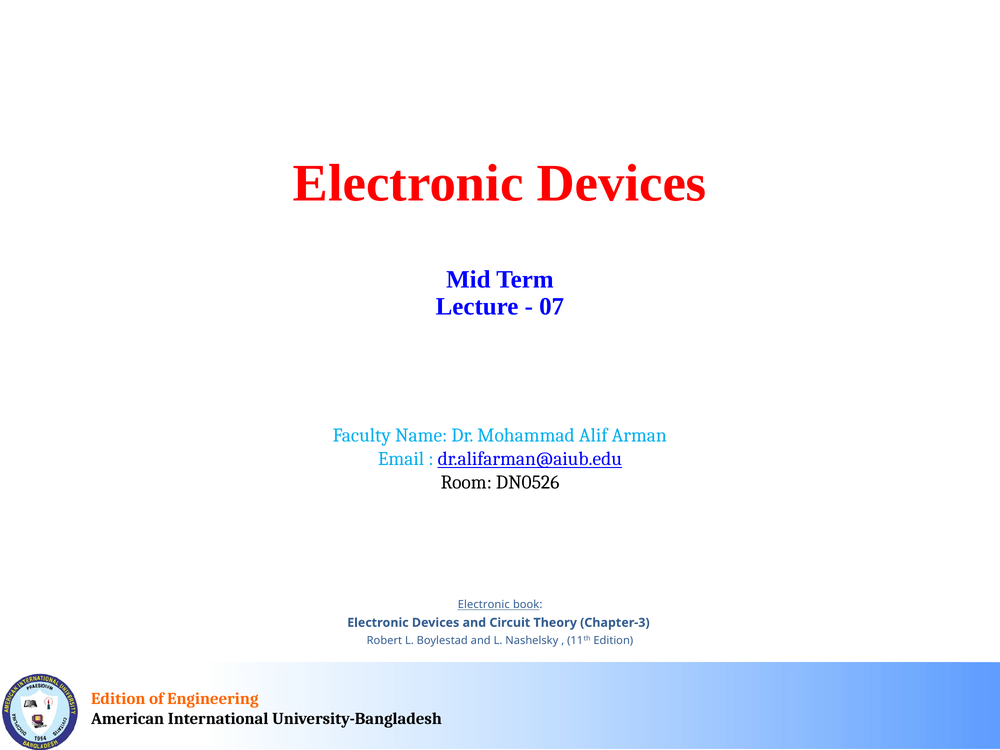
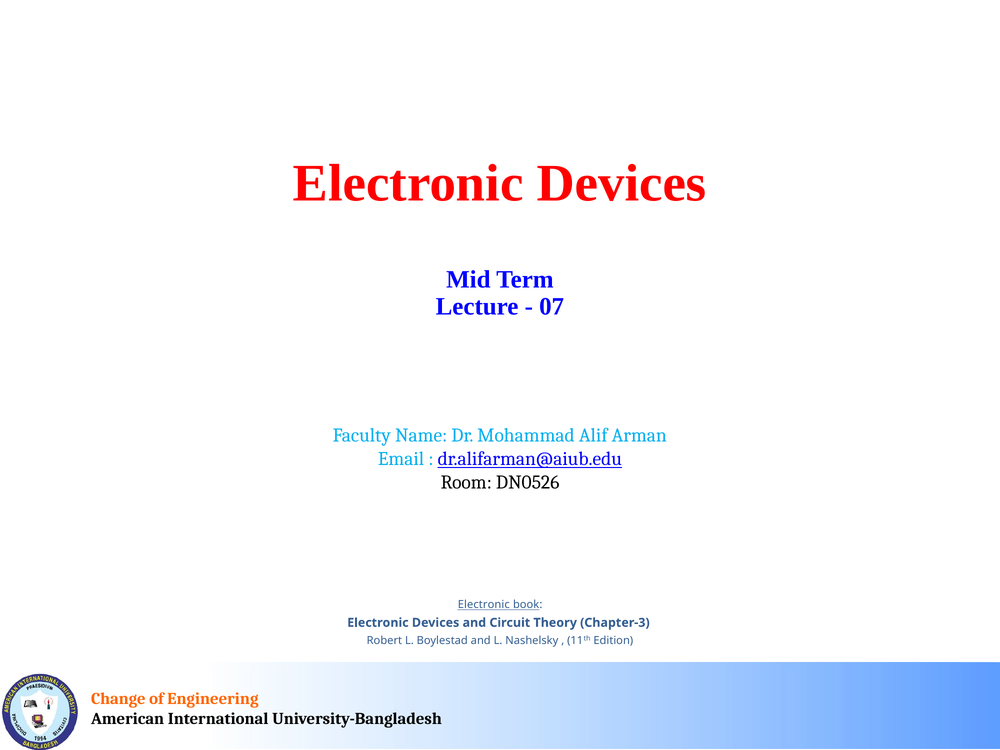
Edition at (118, 699): Edition -> Change
